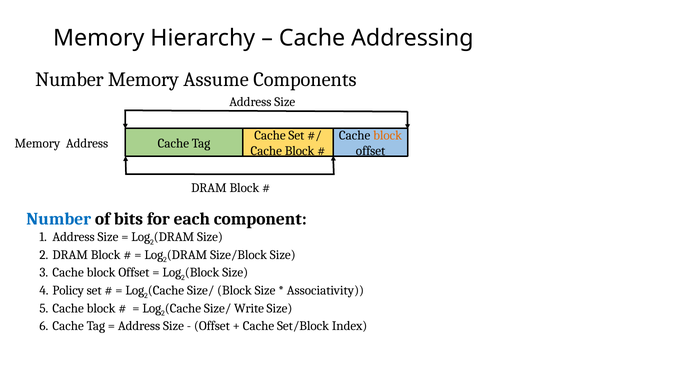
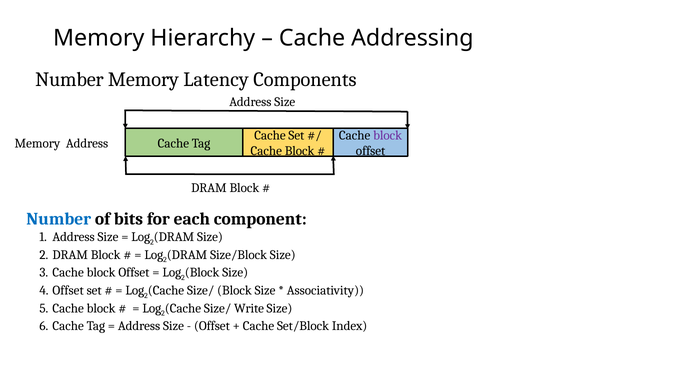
Assume: Assume -> Latency
block at (388, 135) colour: orange -> purple
Policy at (68, 290): Policy -> Offset
